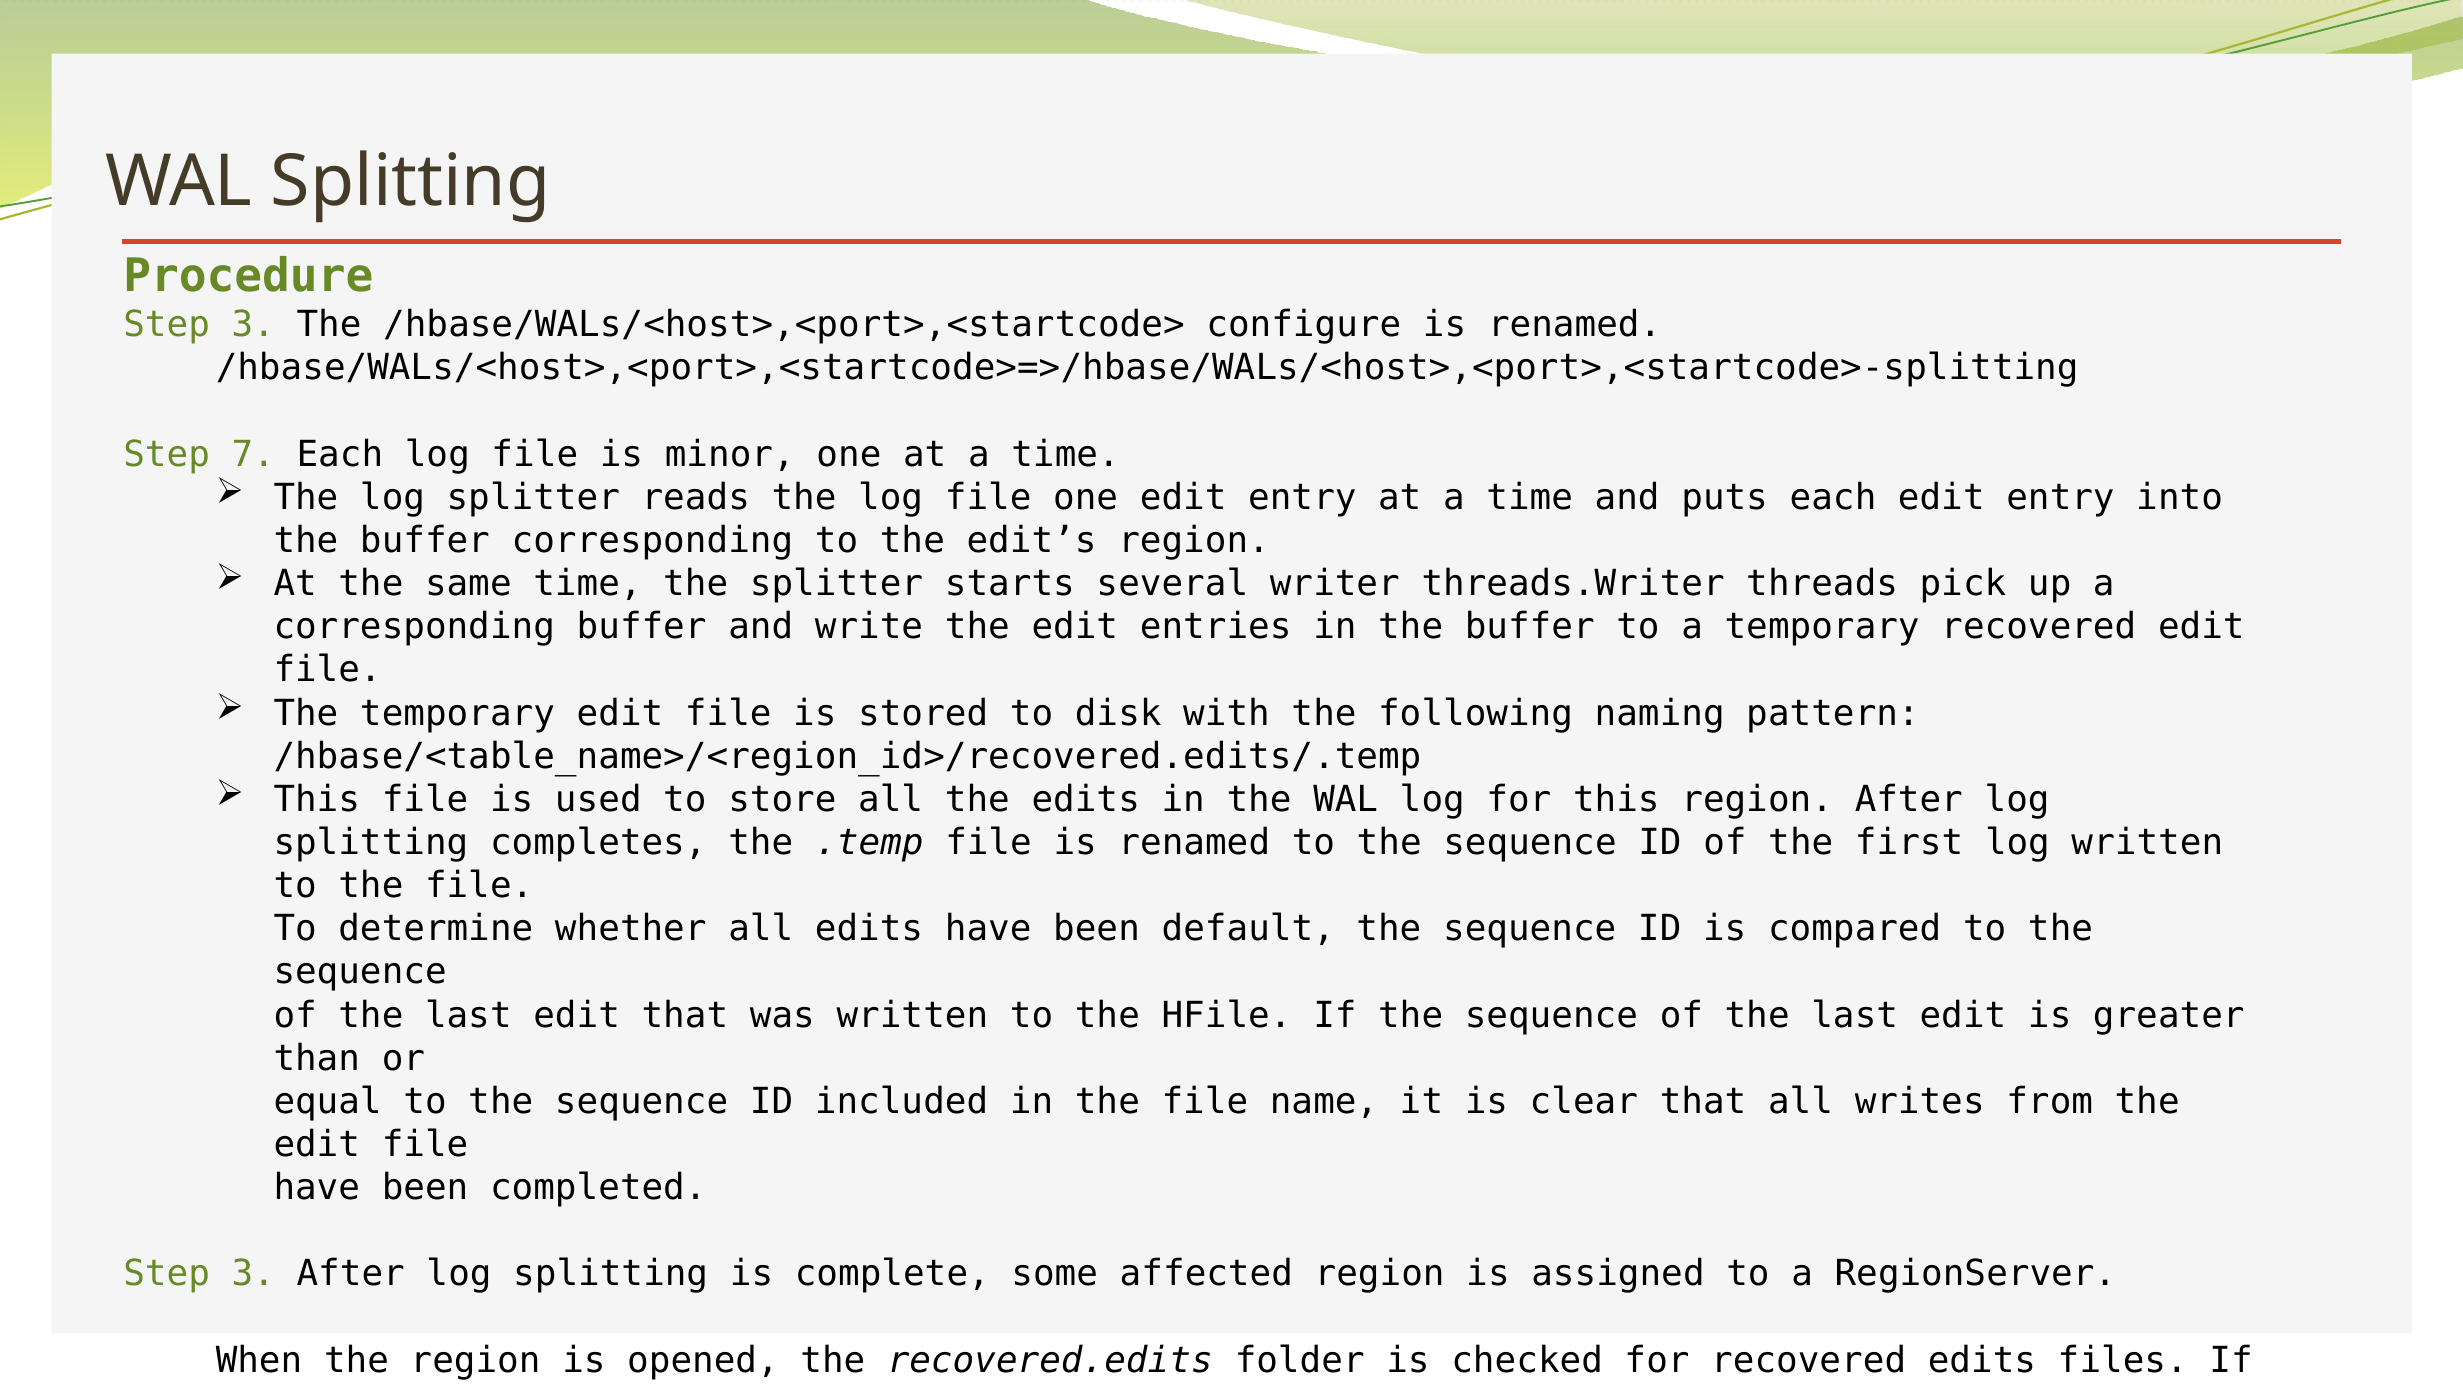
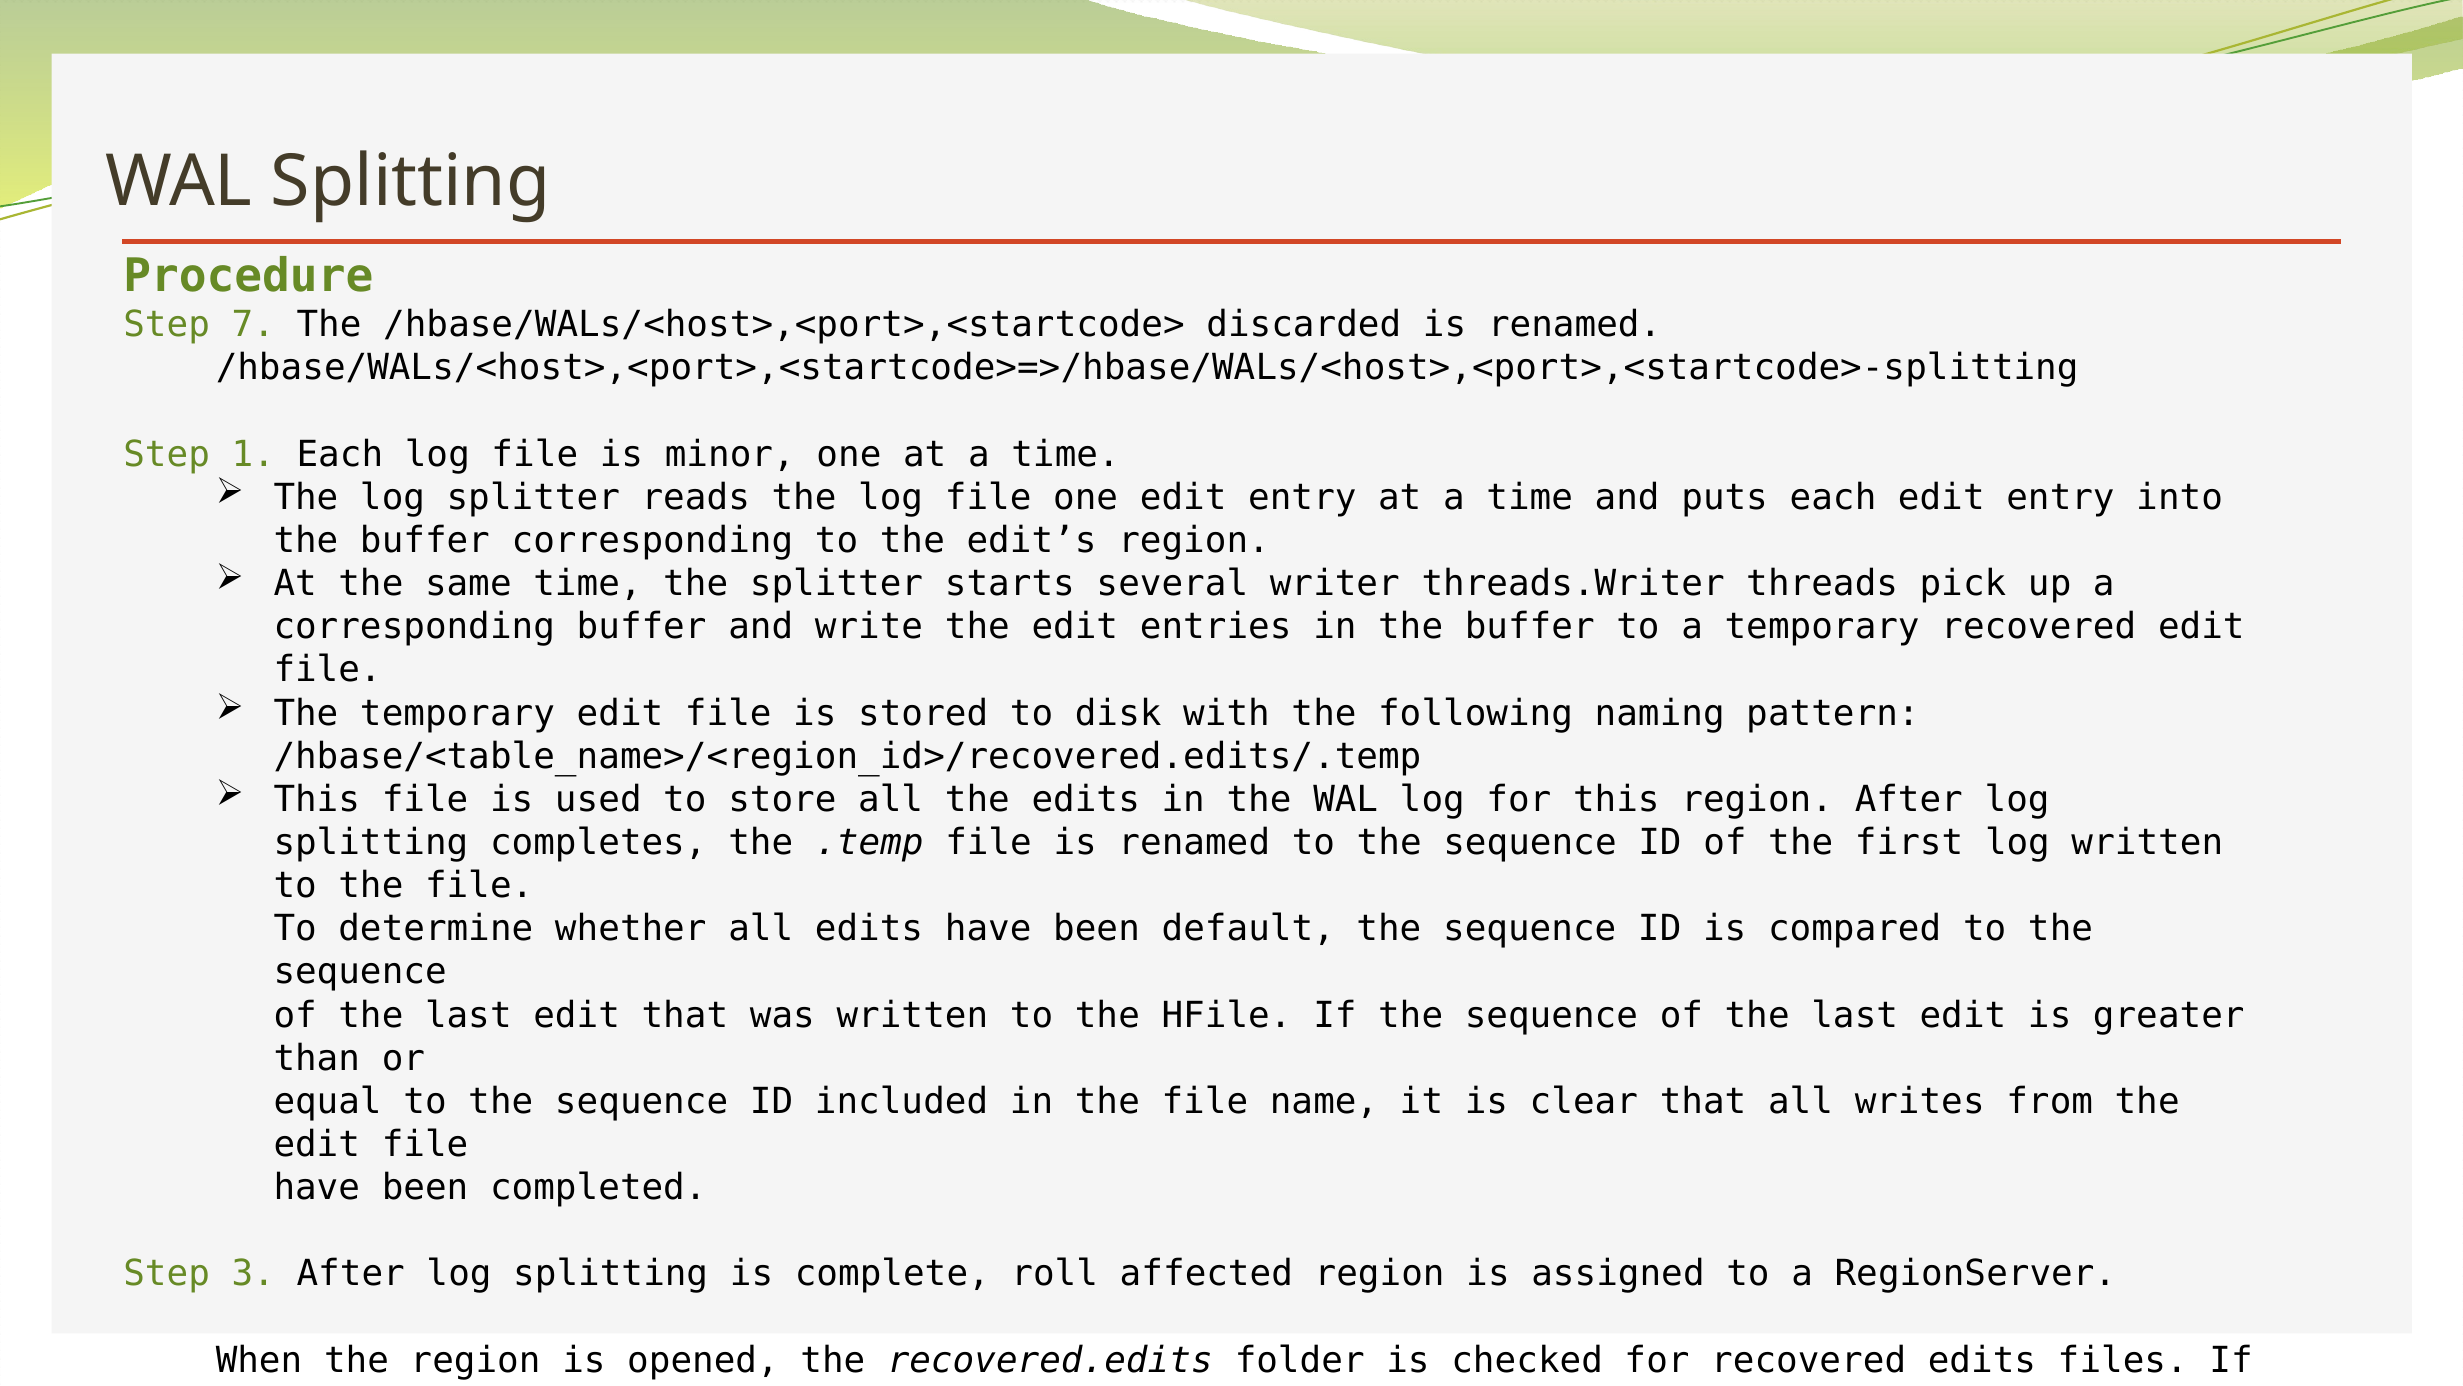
3 at (253, 325): 3 -> 7
configure: configure -> discarded
7: 7 -> 1
some: some -> roll
